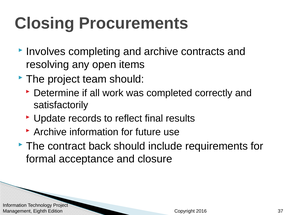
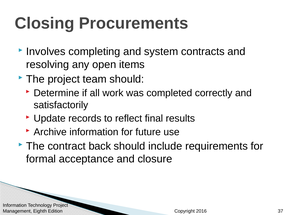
and archive: archive -> system
